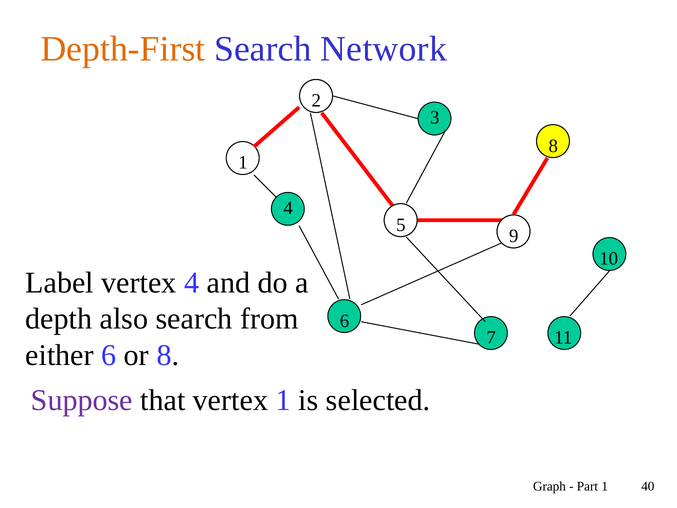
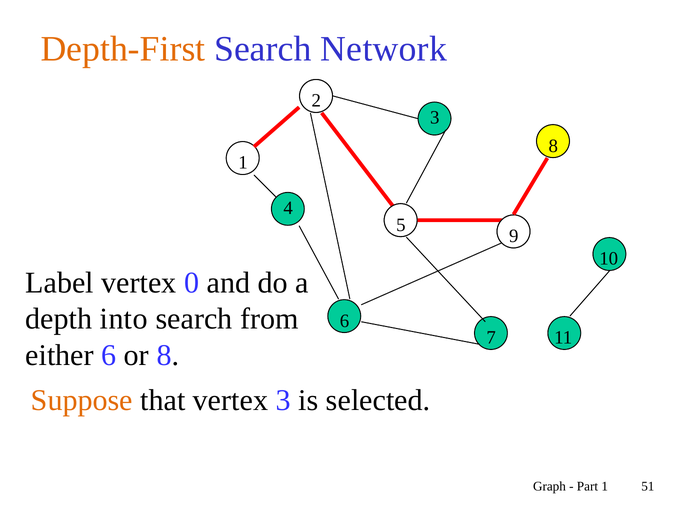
vertex 4: 4 -> 0
also: also -> into
Suppose colour: purple -> orange
vertex 1: 1 -> 3
40: 40 -> 51
